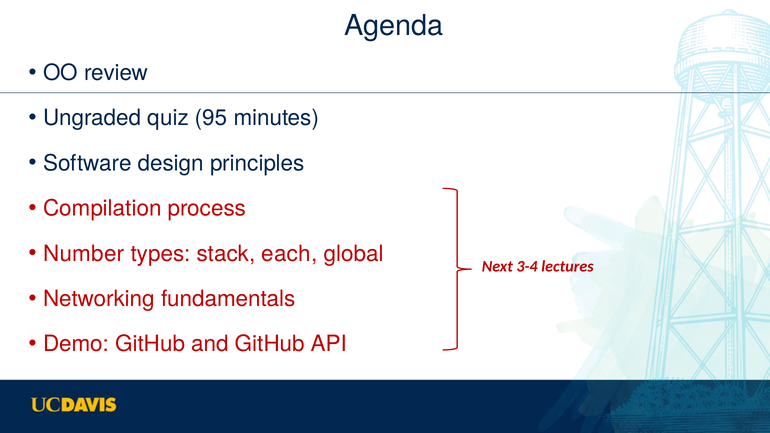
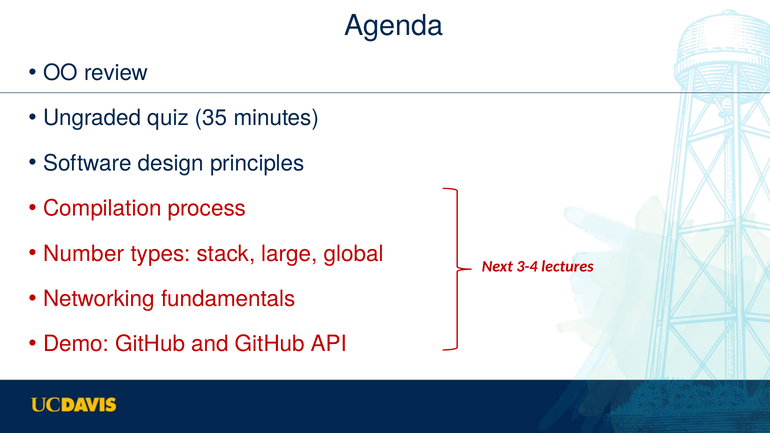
95: 95 -> 35
each: each -> large
